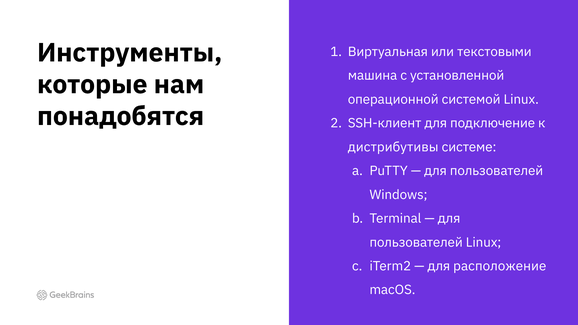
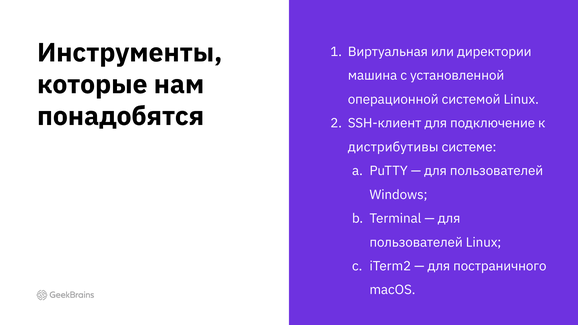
текстовыми: текстовыми -> директории
расположение: расположение -> постраничного
